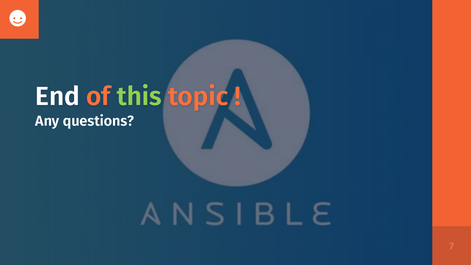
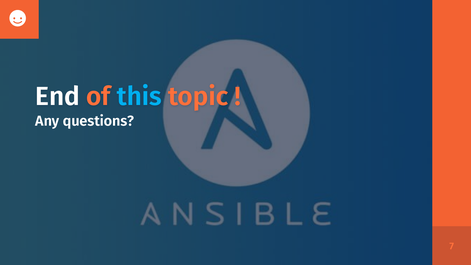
this colour: light green -> light blue
